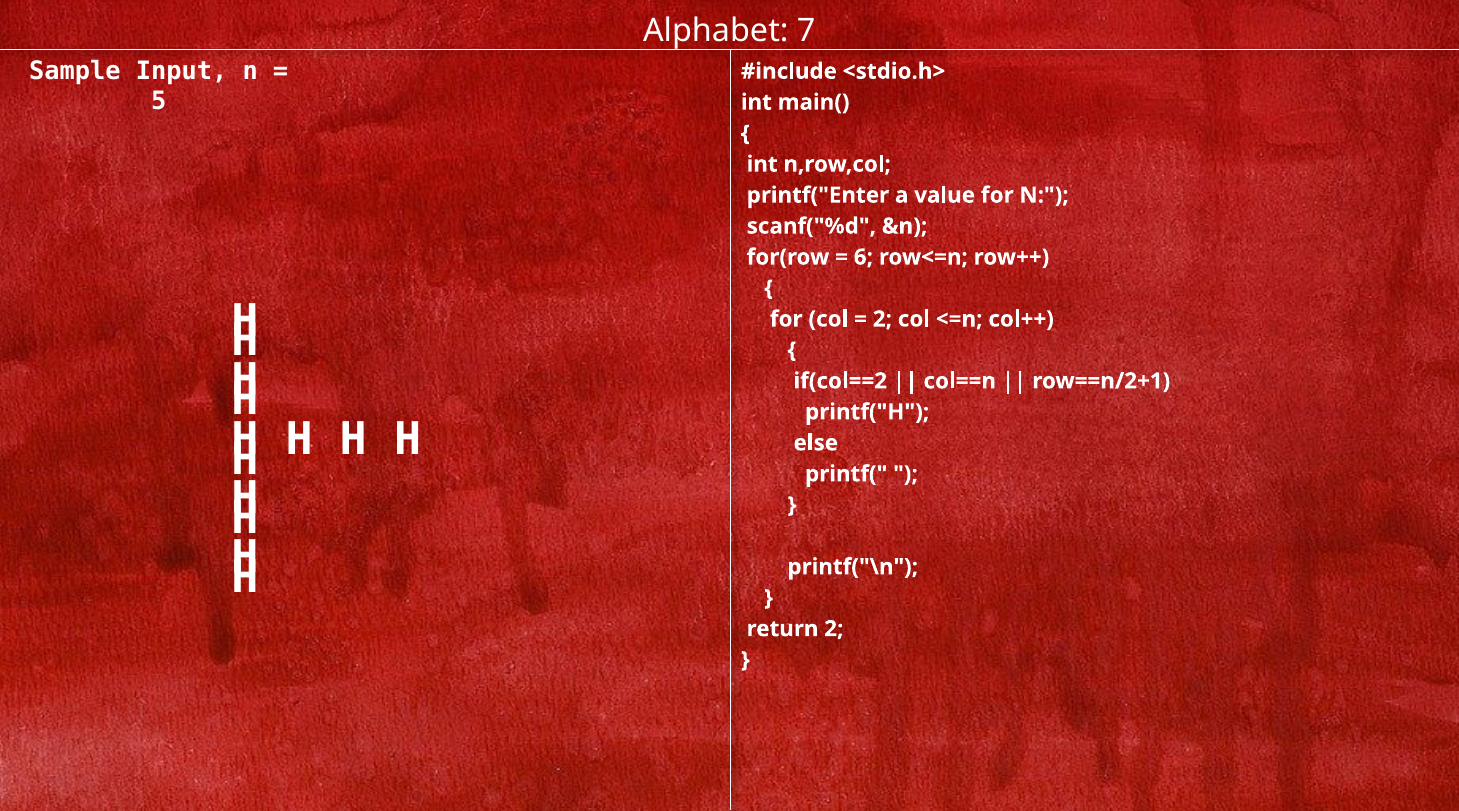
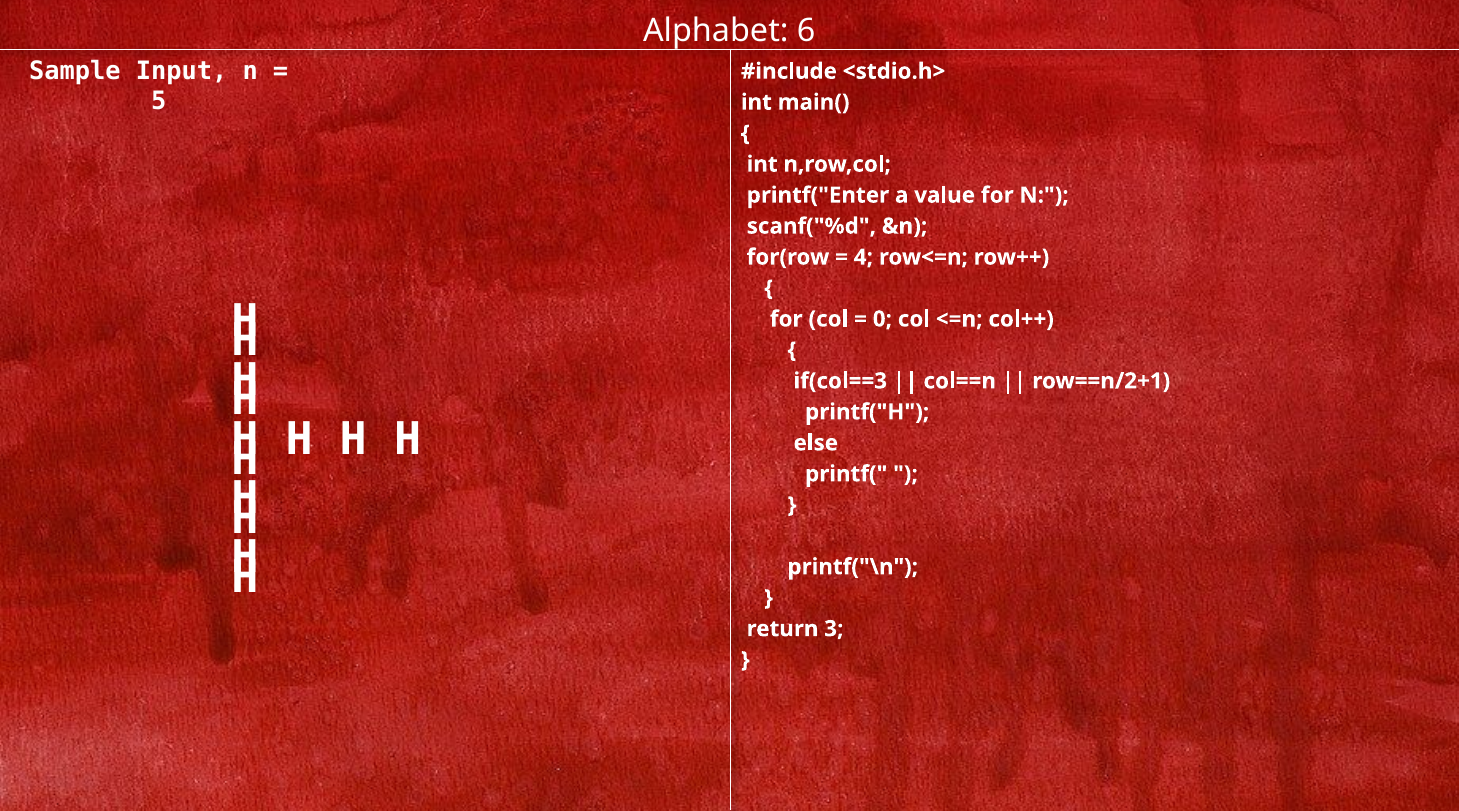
7: 7 -> 6
6: 6 -> 4
2 at (882, 319): 2 -> 0
if(col==2: if(col==2 -> if(col==3
return 2: 2 -> 3
